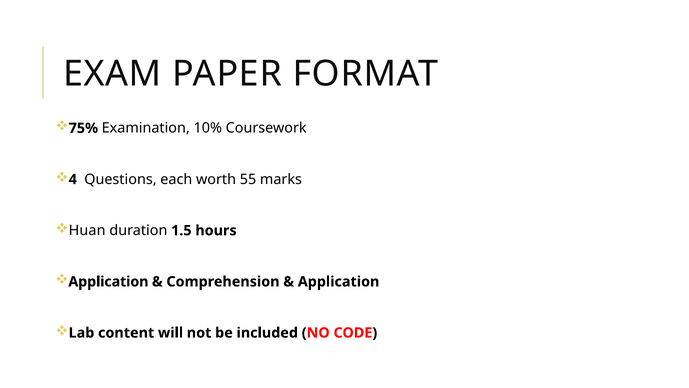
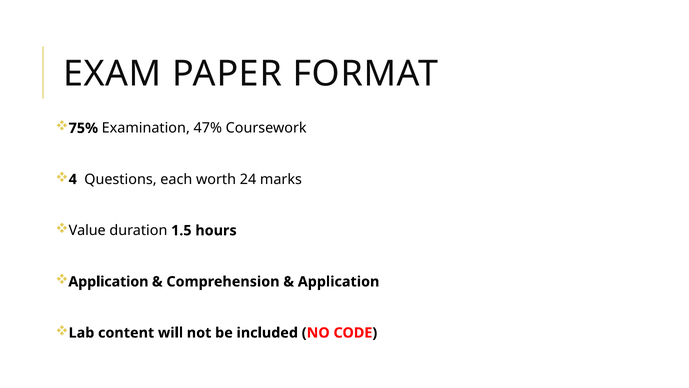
10%: 10% -> 47%
55: 55 -> 24
Huan: Huan -> Value
